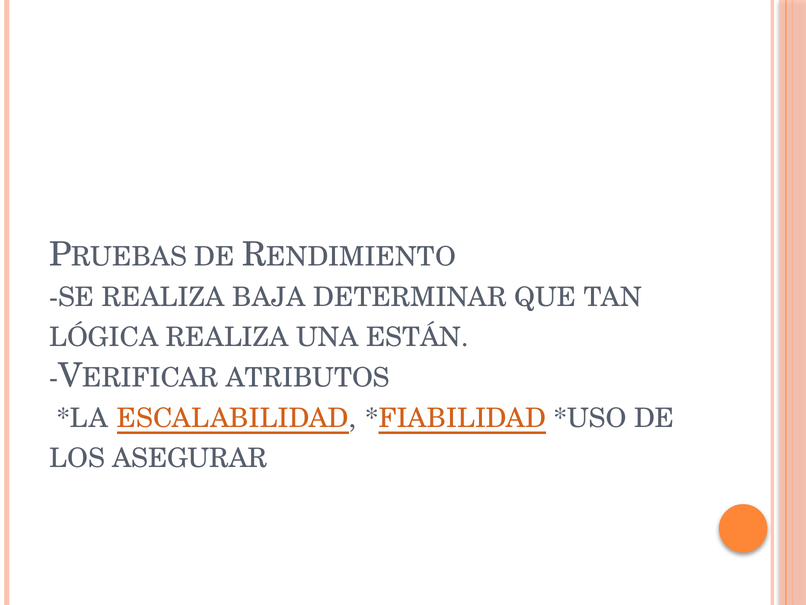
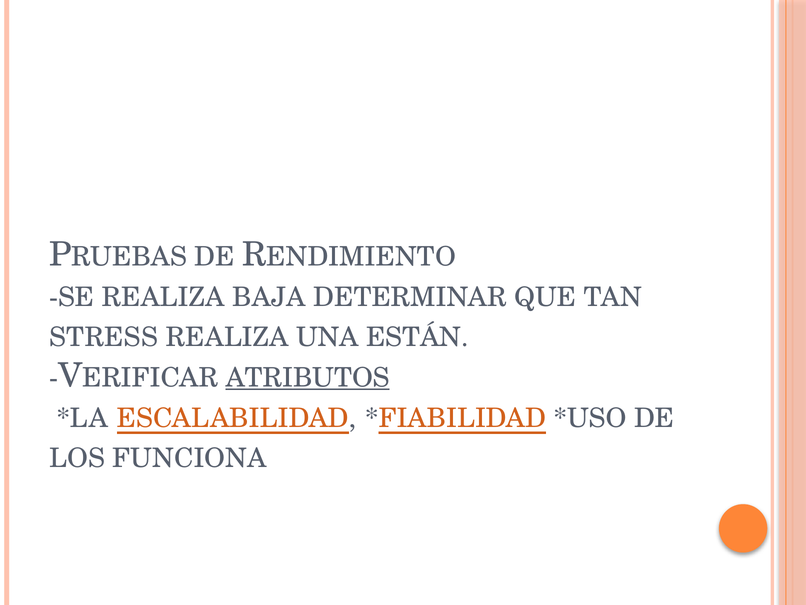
LÓGICA: LÓGICA -> STRESS
ATRIBUTOS underline: none -> present
ASEGURAR: ASEGURAR -> FUNCIONA
